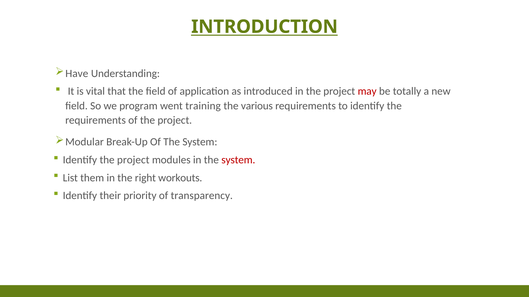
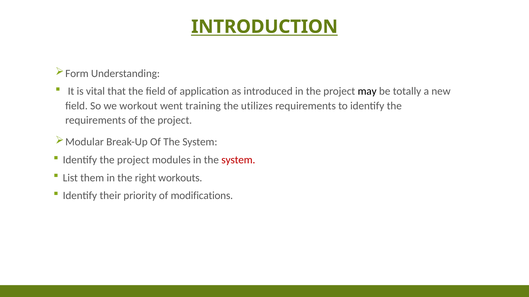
Have: Have -> Form
may colour: red -> black
program: program -> workout
various: various -> utilizes
transparency: transparency -> modifications
